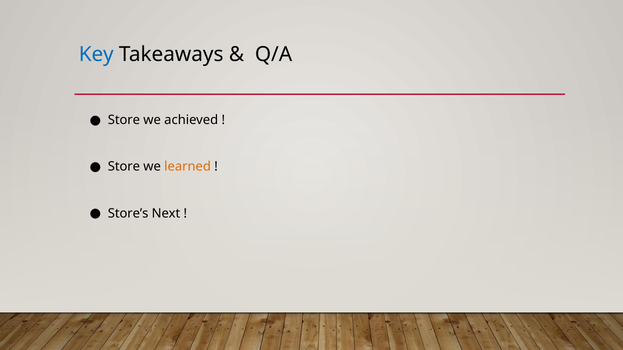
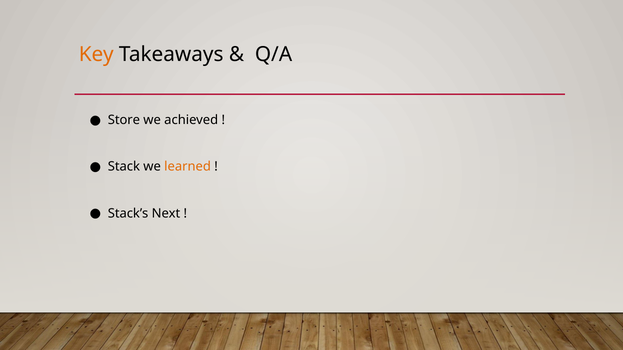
Key colour: blue -> orange
Store at (124, 167): Store -> Stack
Store’s: Store’s -> Stack’s
